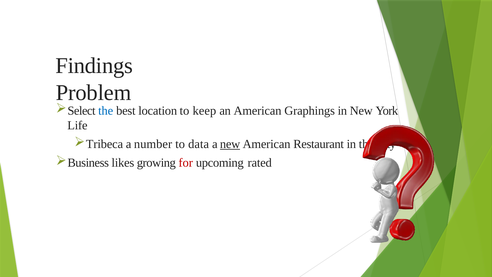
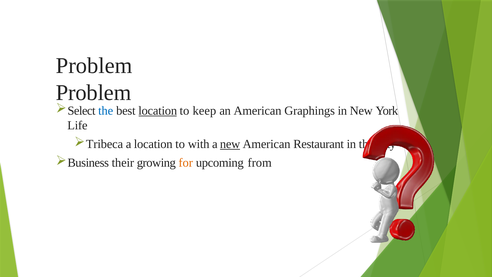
Findings at (94, 66): Findings -> Problem
location at (158, 111) underline: none -> present
a number: number -> location
data: data -> with
likes: likes -> their
for colour: red -> orange
rated: rated -> from
